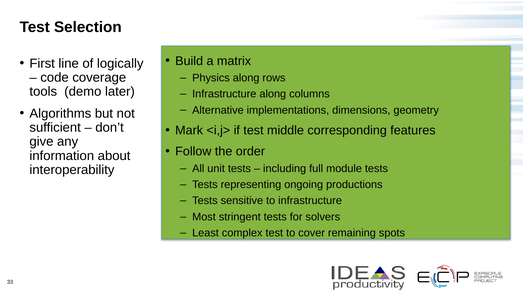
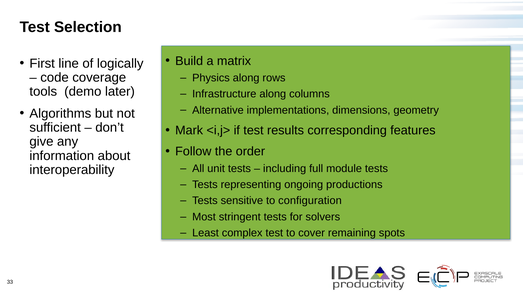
middle: middle -> results
to infrastructure: infrastructure -> configuration
